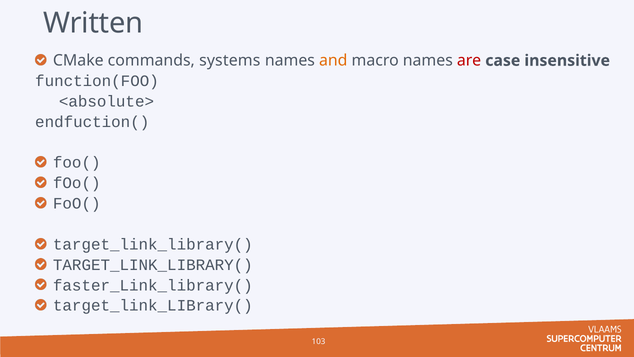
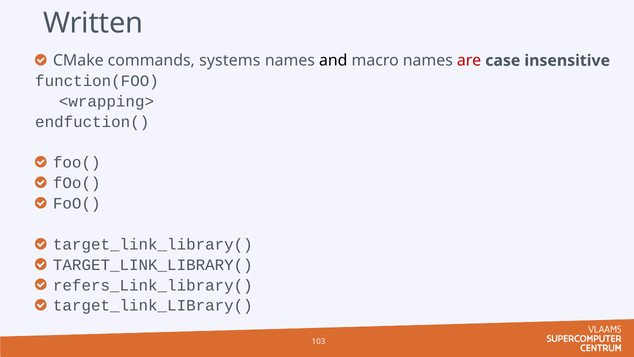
and colour: orange -> black
<absolute>: <absolute> -> <wrapping>
faster_Link_library(: faster_Link_library( -> refers_Link_library(
